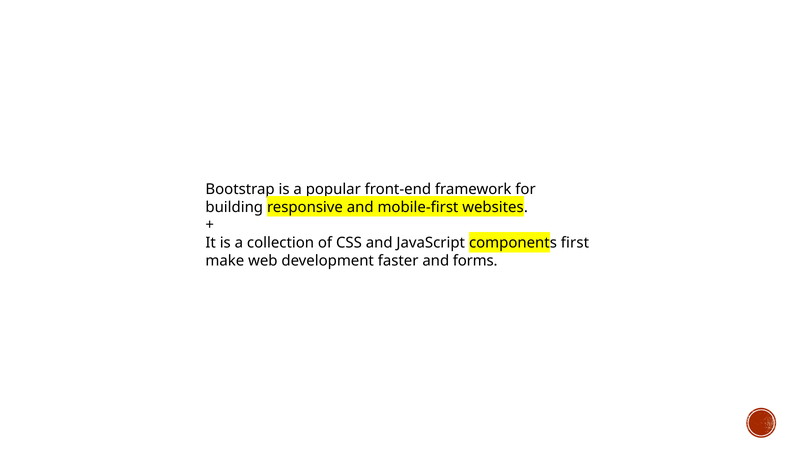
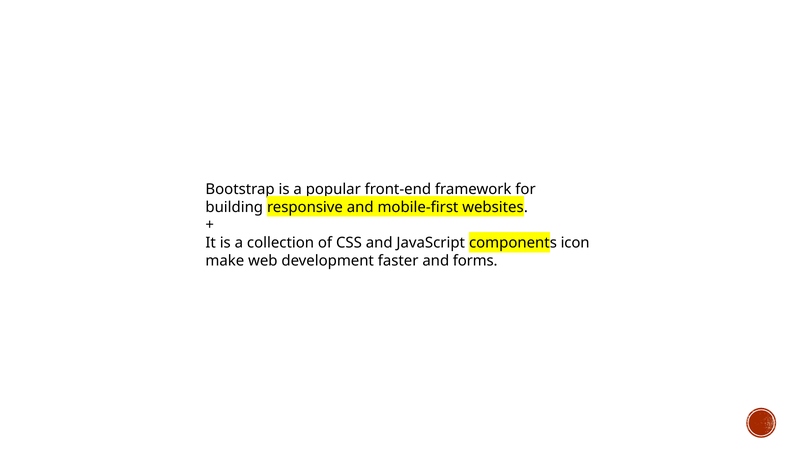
first: first -> icon
